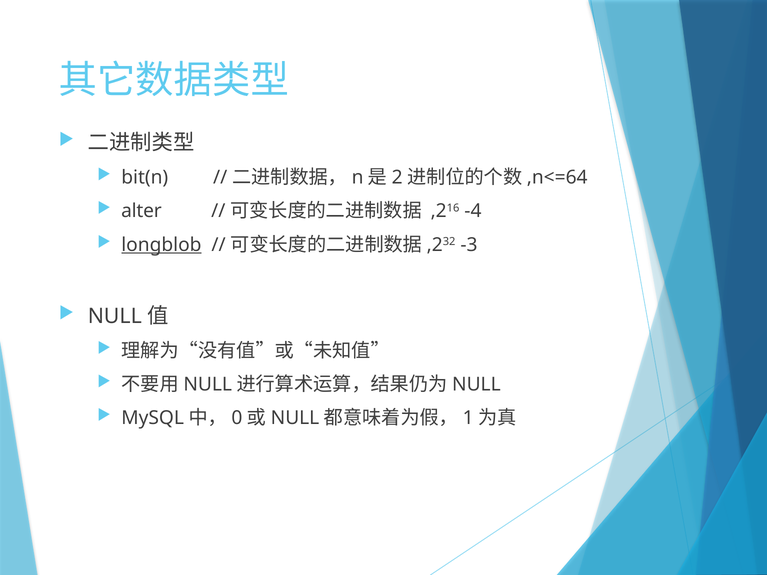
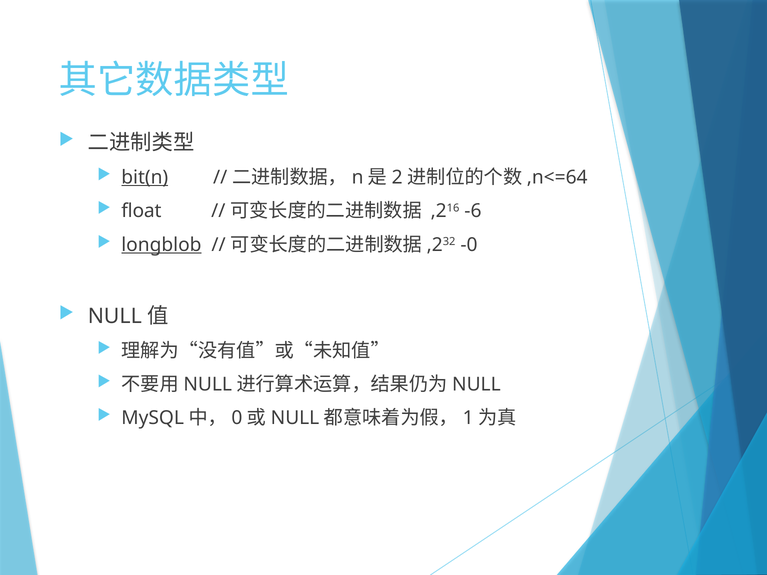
bit(n underline: none -> present
alter: alter -> float
-4: -4 -> -6
-3: -3 -> -0
